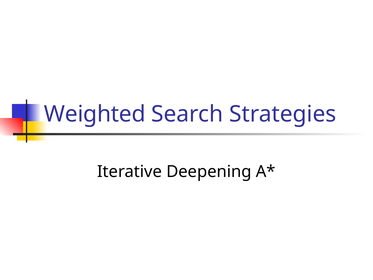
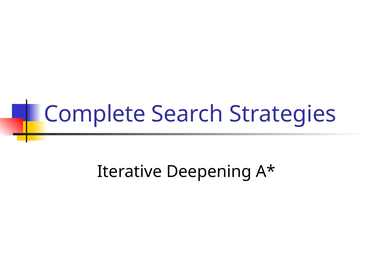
Weighted: Weighted -> Complete
